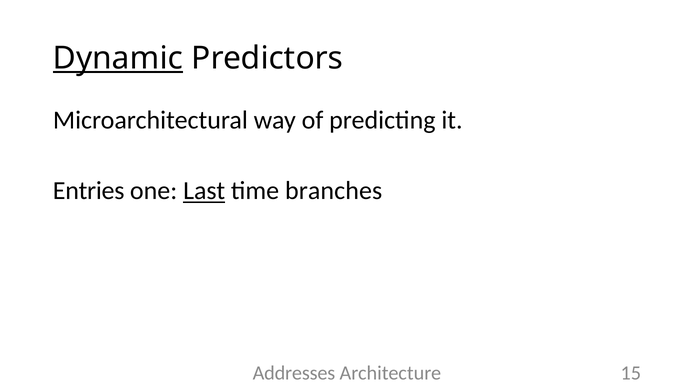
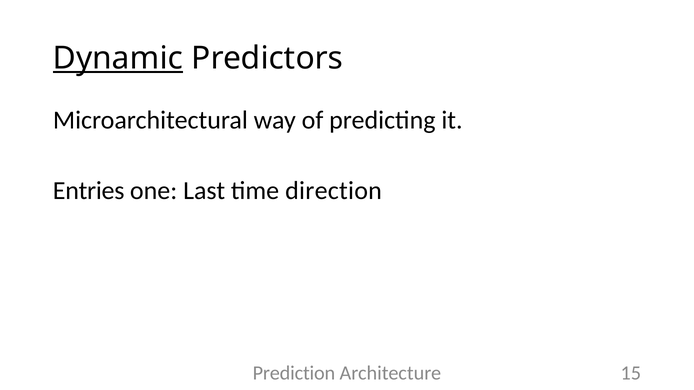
Last underline: present -> none
branches: branches -> direction
Addresses: Addresses -> Prediction
